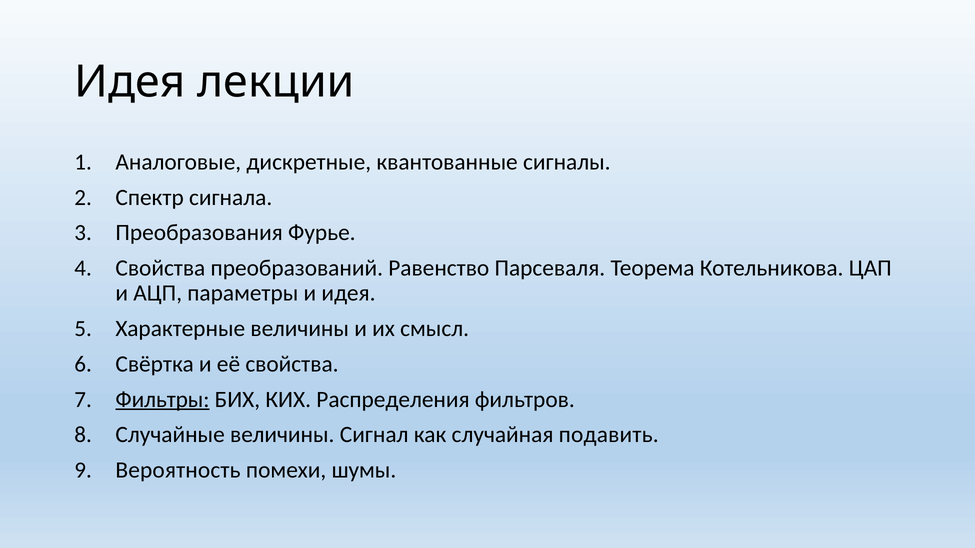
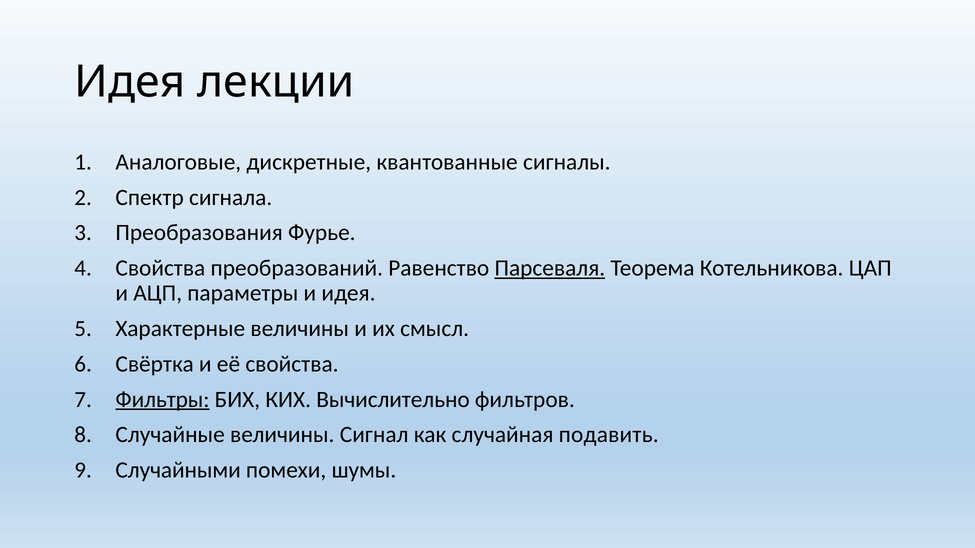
Парсеваля underline: none -> present
Распределения: Распределения -> Вычислительно
Вероятность: Вероятность -> Случайными
